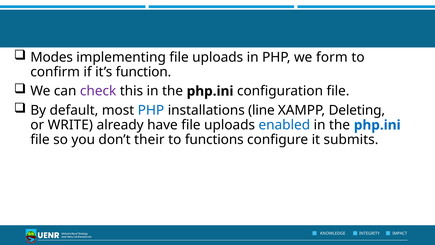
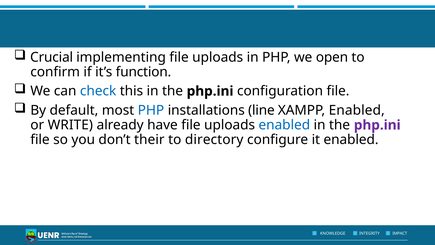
Modes: Modes -> Crucial
form: form -> open
check colour: purple -> blue
XAMPP Deleting: Deleting -> Enabled
php.ini at (377, 125) colour: blue -> purple
functions: functions -> directory
it submits: submits -> enabled
